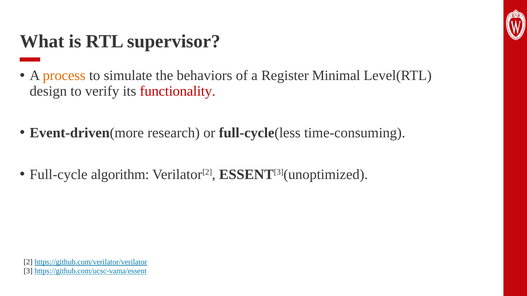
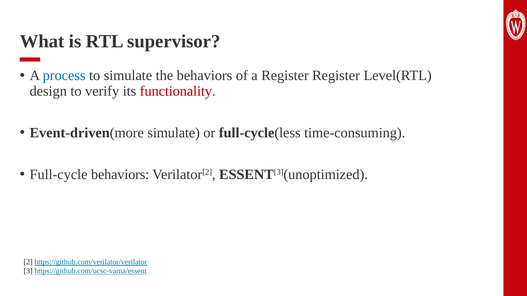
process colour: orange -> blue
Register Minimal: Minimal -> Register
Event-driven(more research: research -> simulate
Full-cycle algorithm: algorithm -> behaviors
